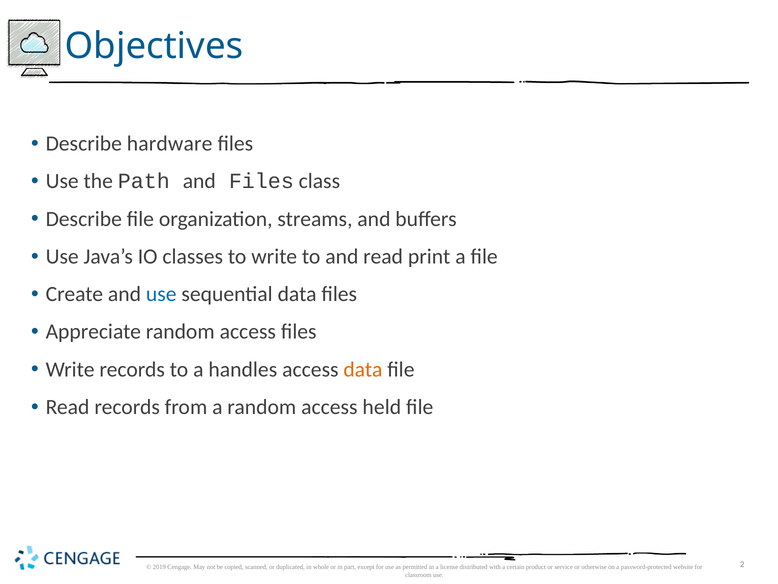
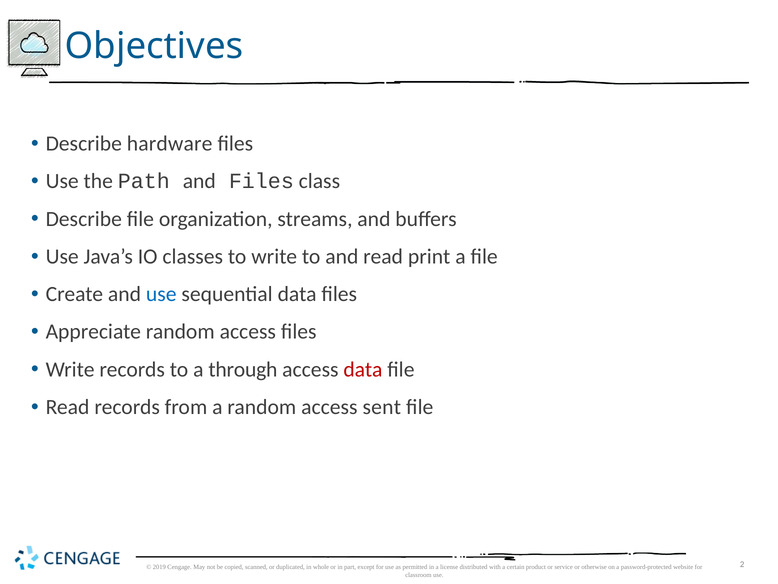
handles: handles -> through
data at (363, 369) colour: orange -> red
held: held -> sent
